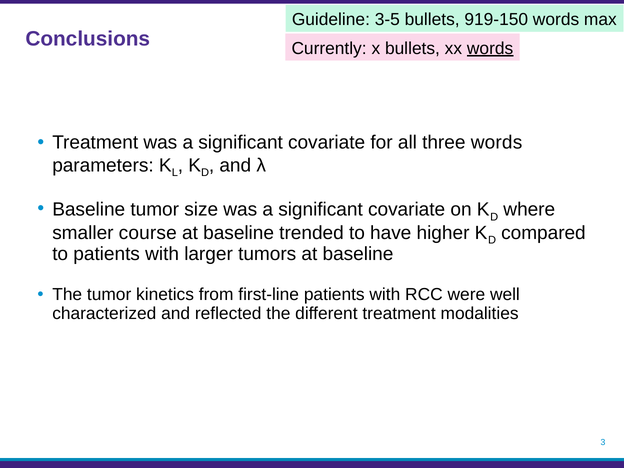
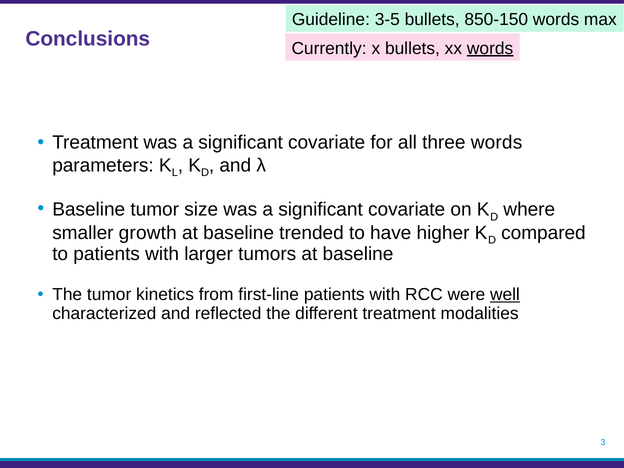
919-150: 919-150 -> 850-150
course: course -> growth
well underline: none -> present
